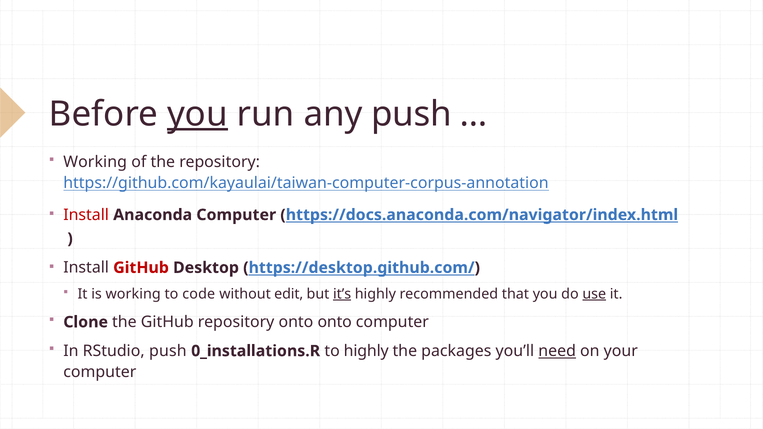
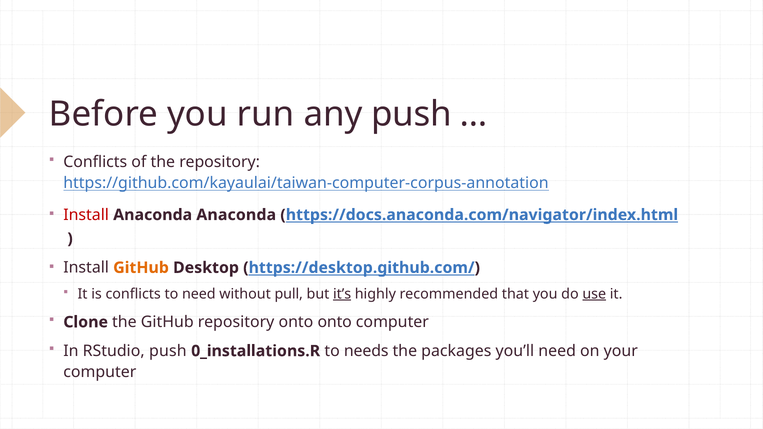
you at (197, 114) underline: present -> none
Working at (95, 162): Working -> Conflicts
Anaconda Computer: Computer -> Anaconda
GitHub at (141, 268) colour: red -> orange
is working: working -> conflicts
to code: code -> need
edit: edit -> pull
to highly: highly -> needs
need at (557, 351) underline: present -> none
